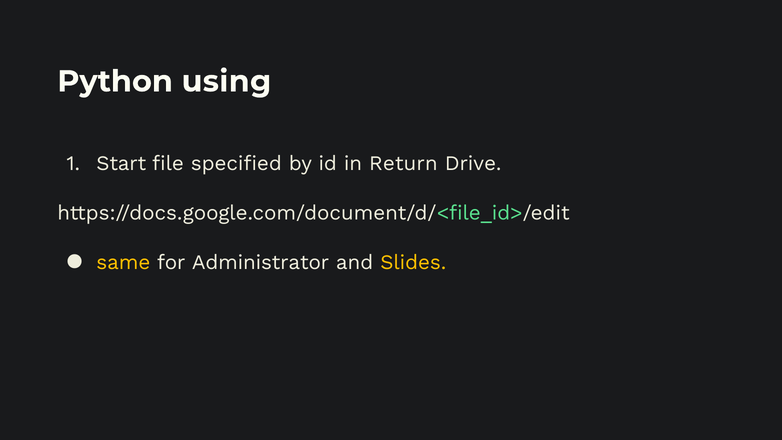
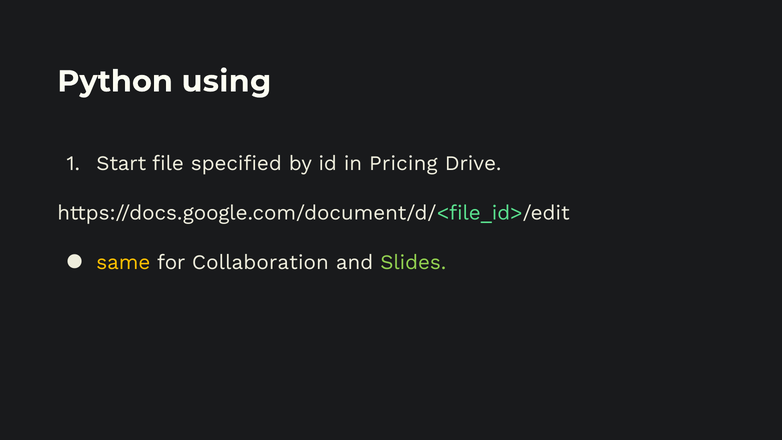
Return: Return -> Pricing
Administrator: Administrator -> Collaboration
Slides colour: yellow -> light green
